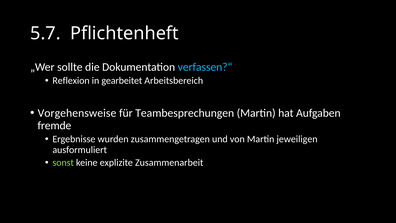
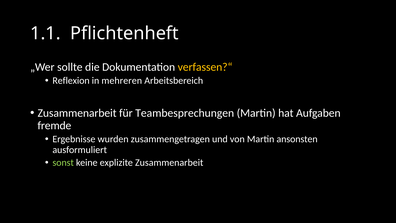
5.7: 5.7 -> 1.1
verfassen?“ colour: light blue -> yellow
gearbeitet: gearbeitet -> mehreren
Vorgehensweise at (77, 113): Vorgehensweise -> Zusammenarbeit
jeweiligen: jeweiligen -> ansonsten
